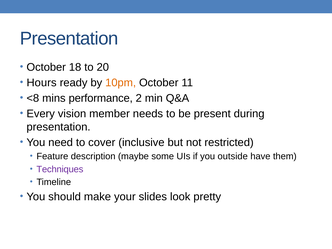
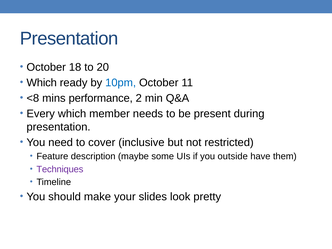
Hours at (42, 83): Hours -> Which
10pm colour: orange -> blue
Every vision: vision -> which
